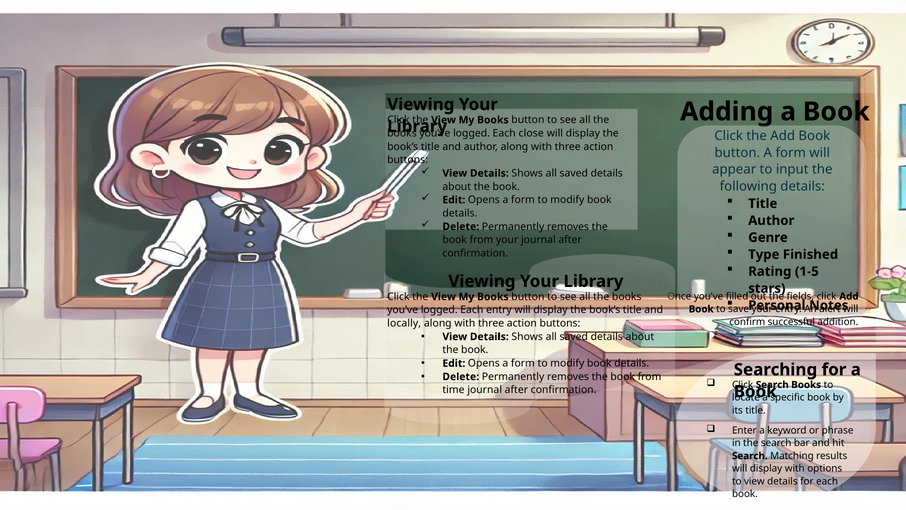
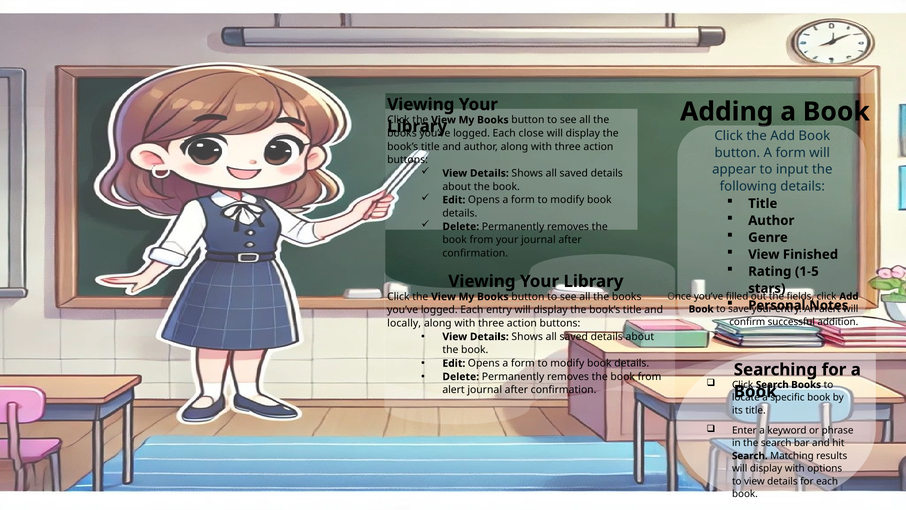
Type at (764, 254): Type -> View
time at (453, 390): time -> alert
